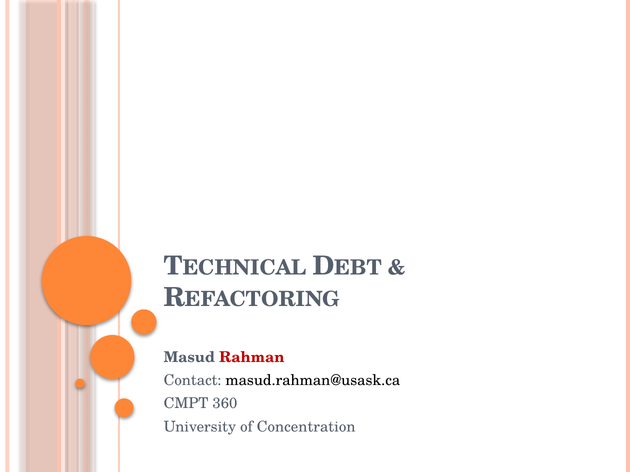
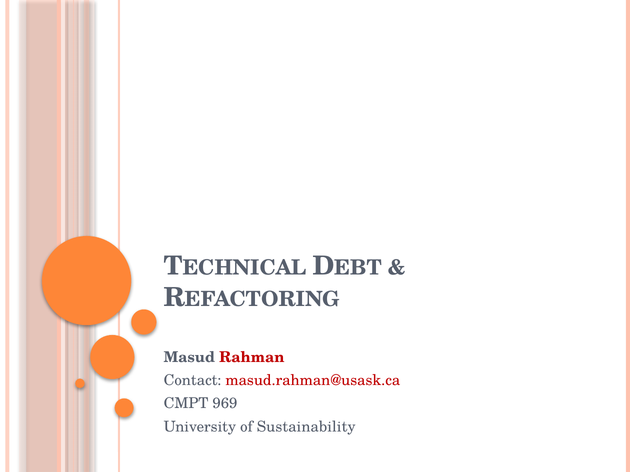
masud.rahman@usask.ca colour: black -> red
360: 360 -> 969
Concentration: Concentration -> Sustainability
